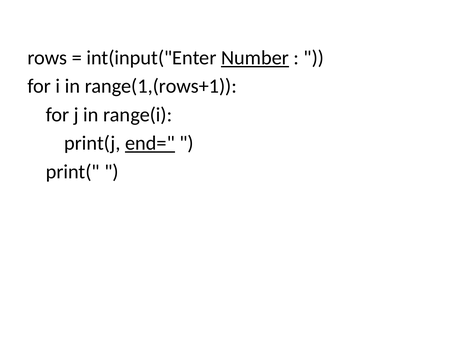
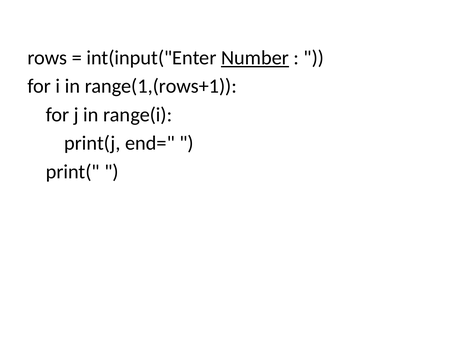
end= underline: present -> none
